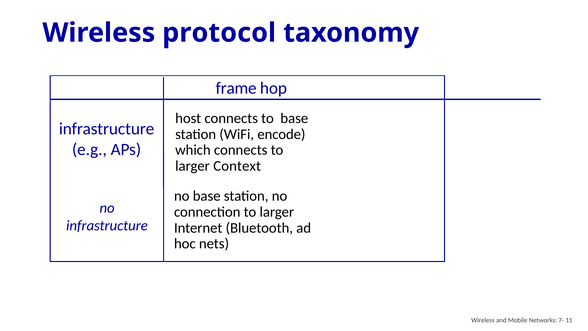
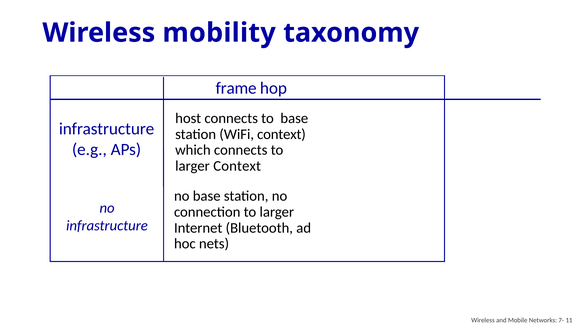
protocol: protocol -> mobility
WiFi encode: encode -> context
